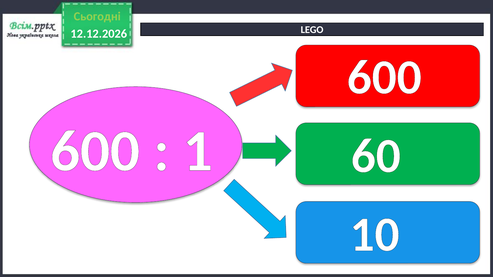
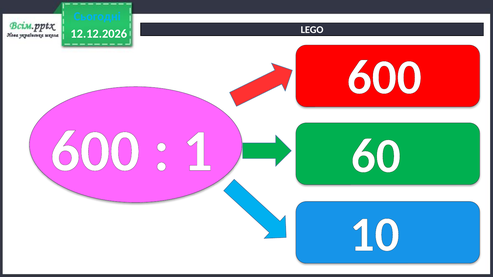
Сьогодні colour: light green -> light blue
